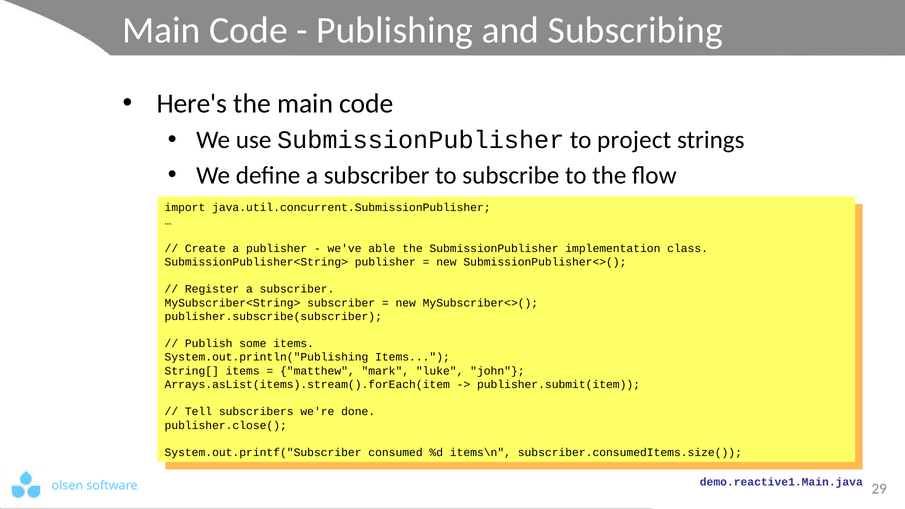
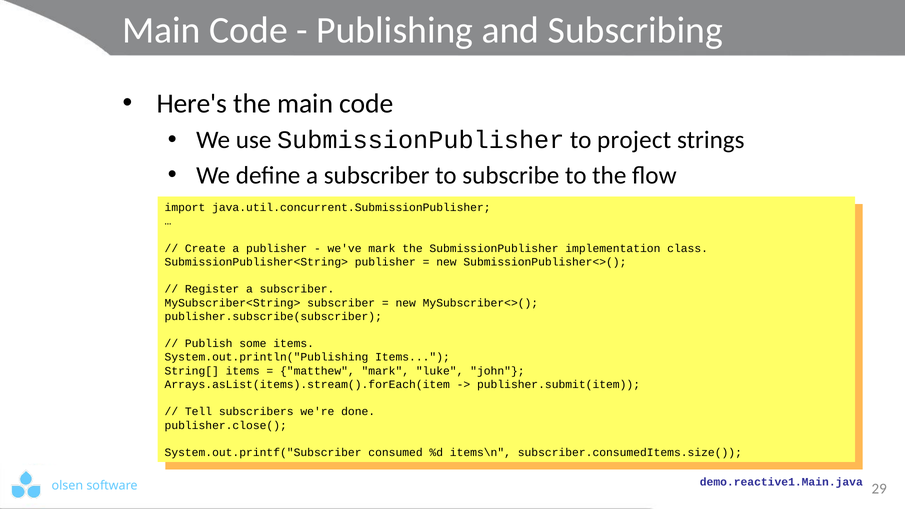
we've able: able -> mark
